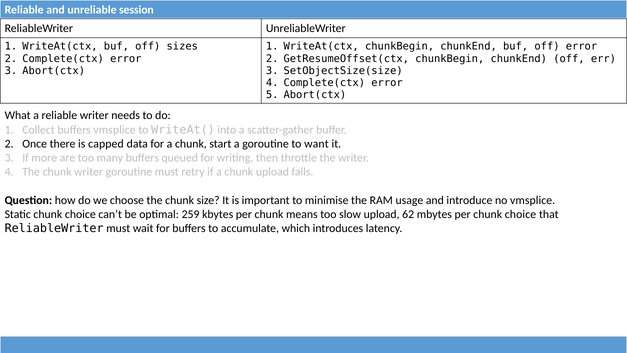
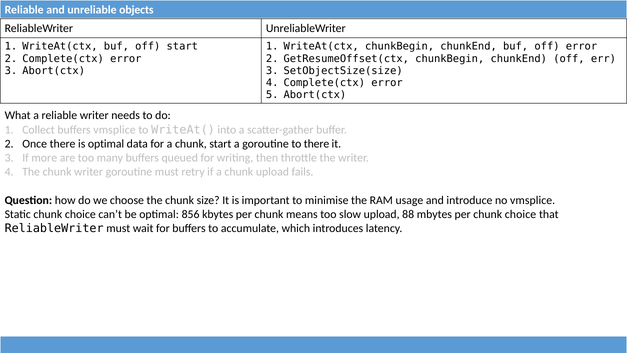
session: session -> objects
off sizes: sizes -> start
is capped: capped -> optimal
to want: want -> there
259: 259 -> 856
62: 62 -> 88
